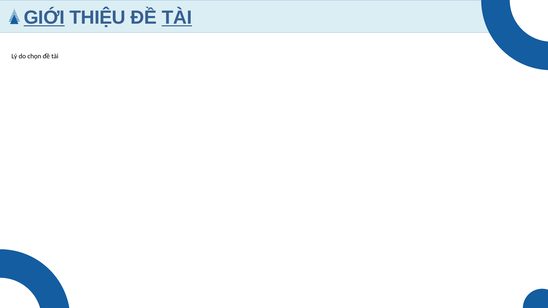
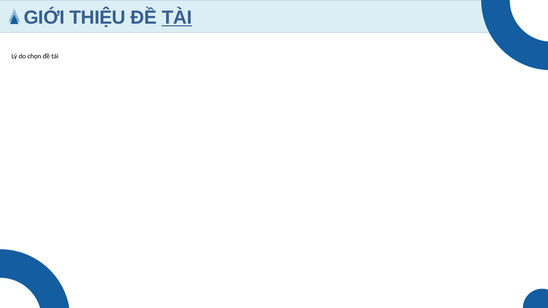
GIỚI underline: present -> none
